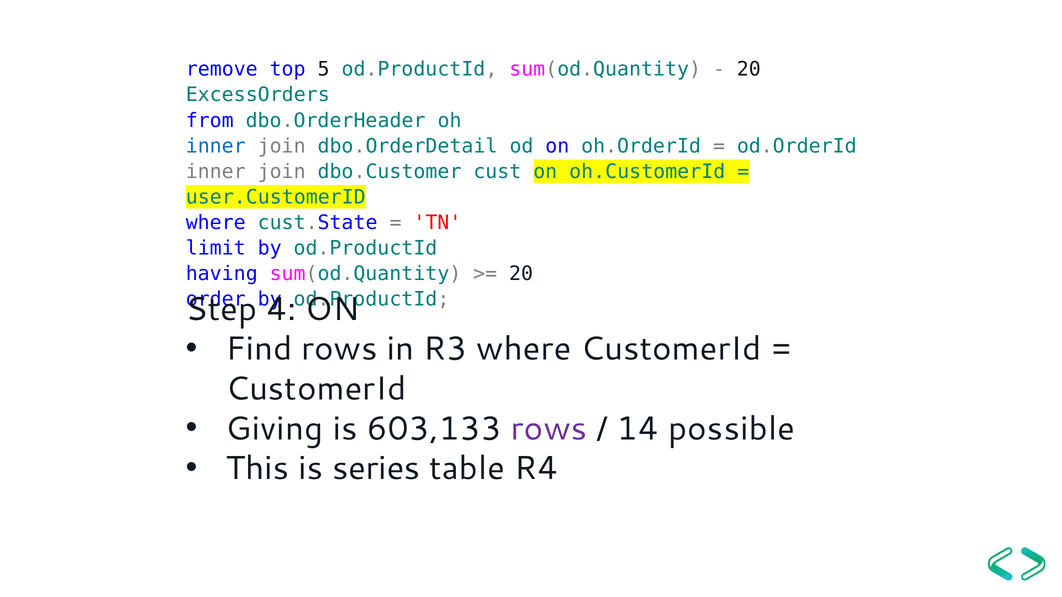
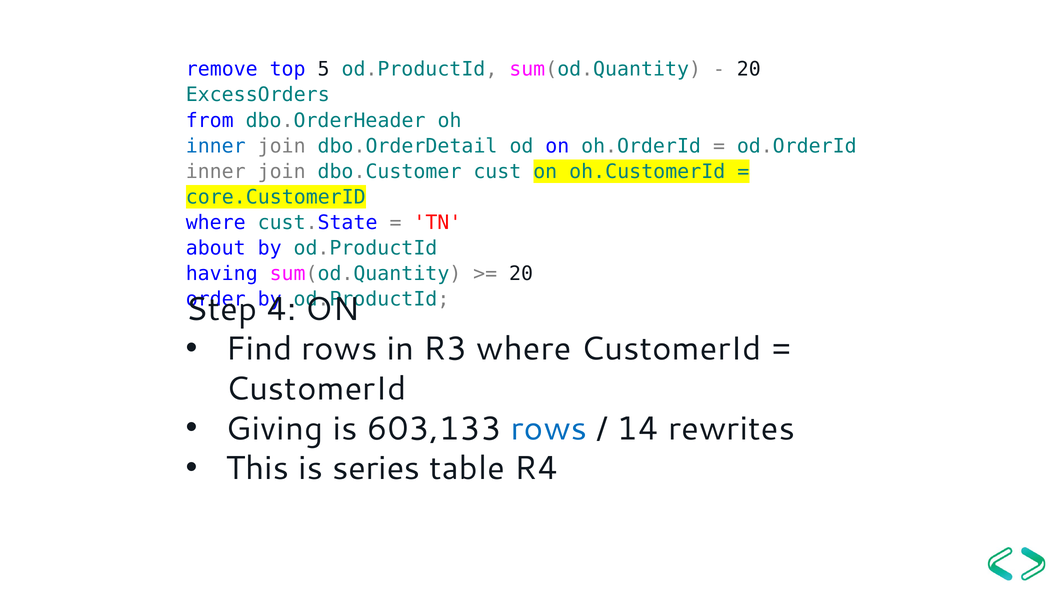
user.CustomerID: user.CustomerID -> core.CustomerID
limit: limit -> about
rows at (549, 429) colour: purple -> blue
possible: possible -> rewrites
